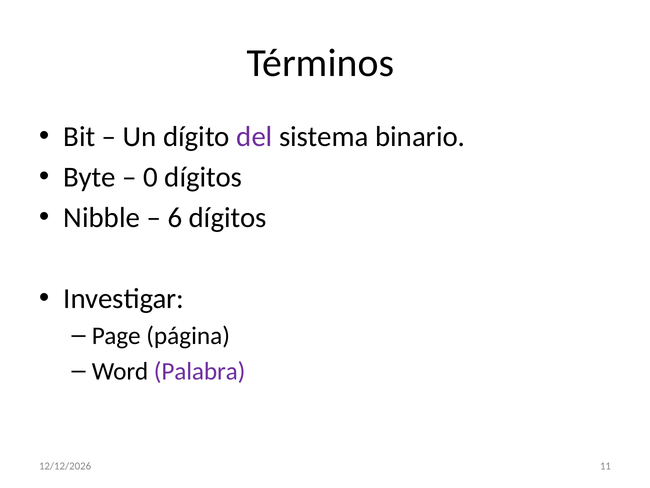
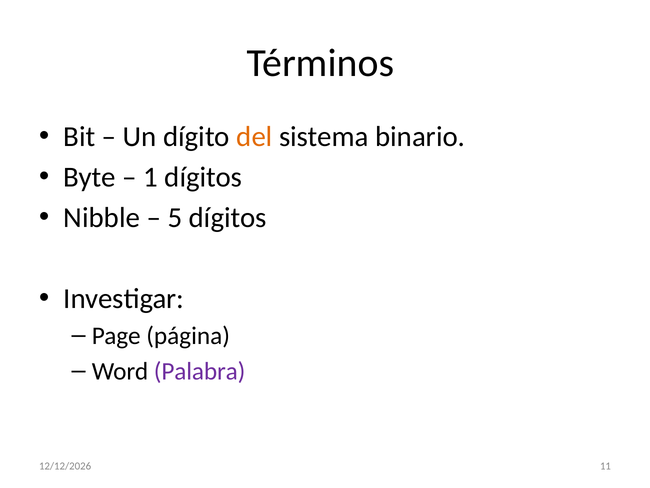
del colour: purple -> orange
0: 0 -> 1
6: 6 -> 5
